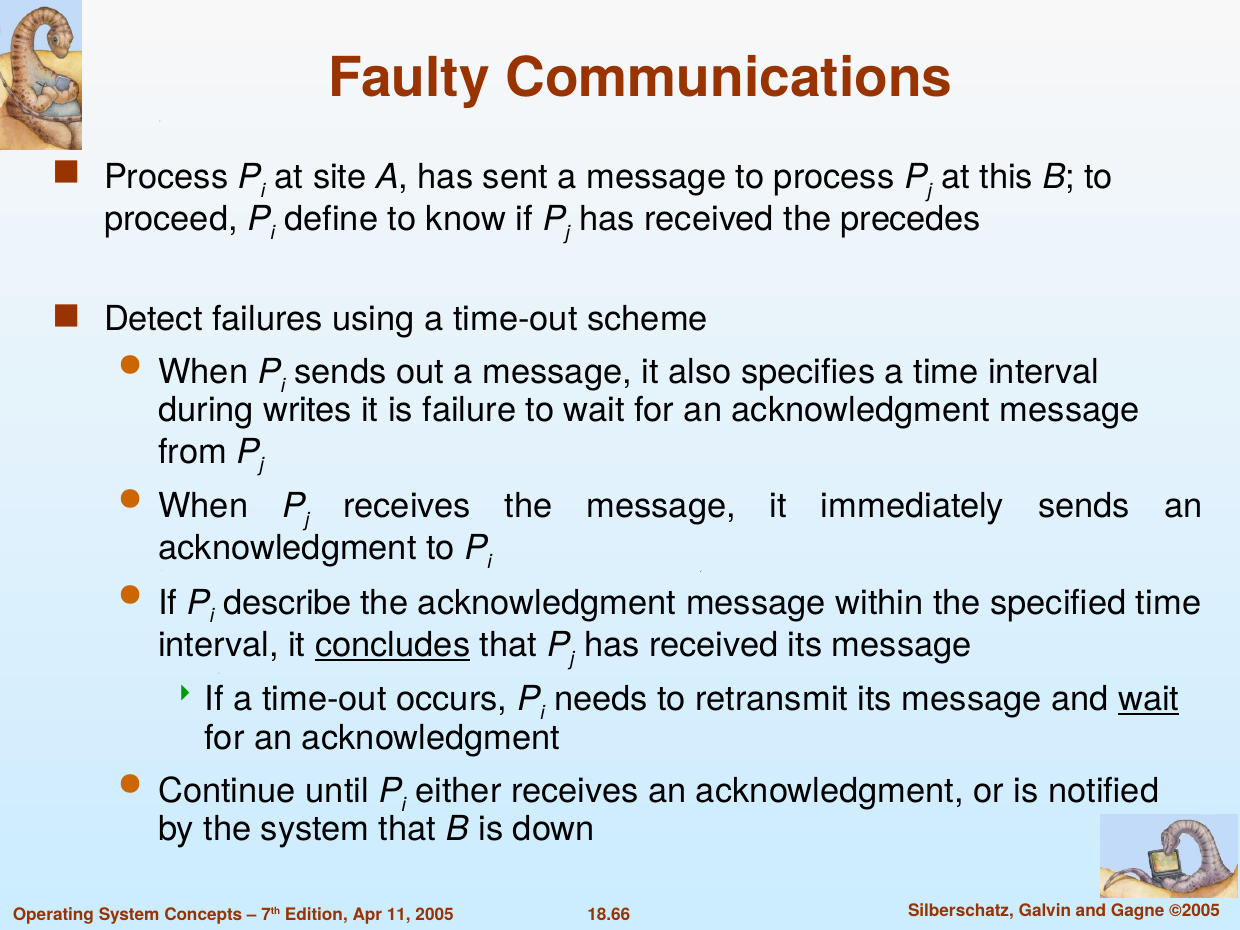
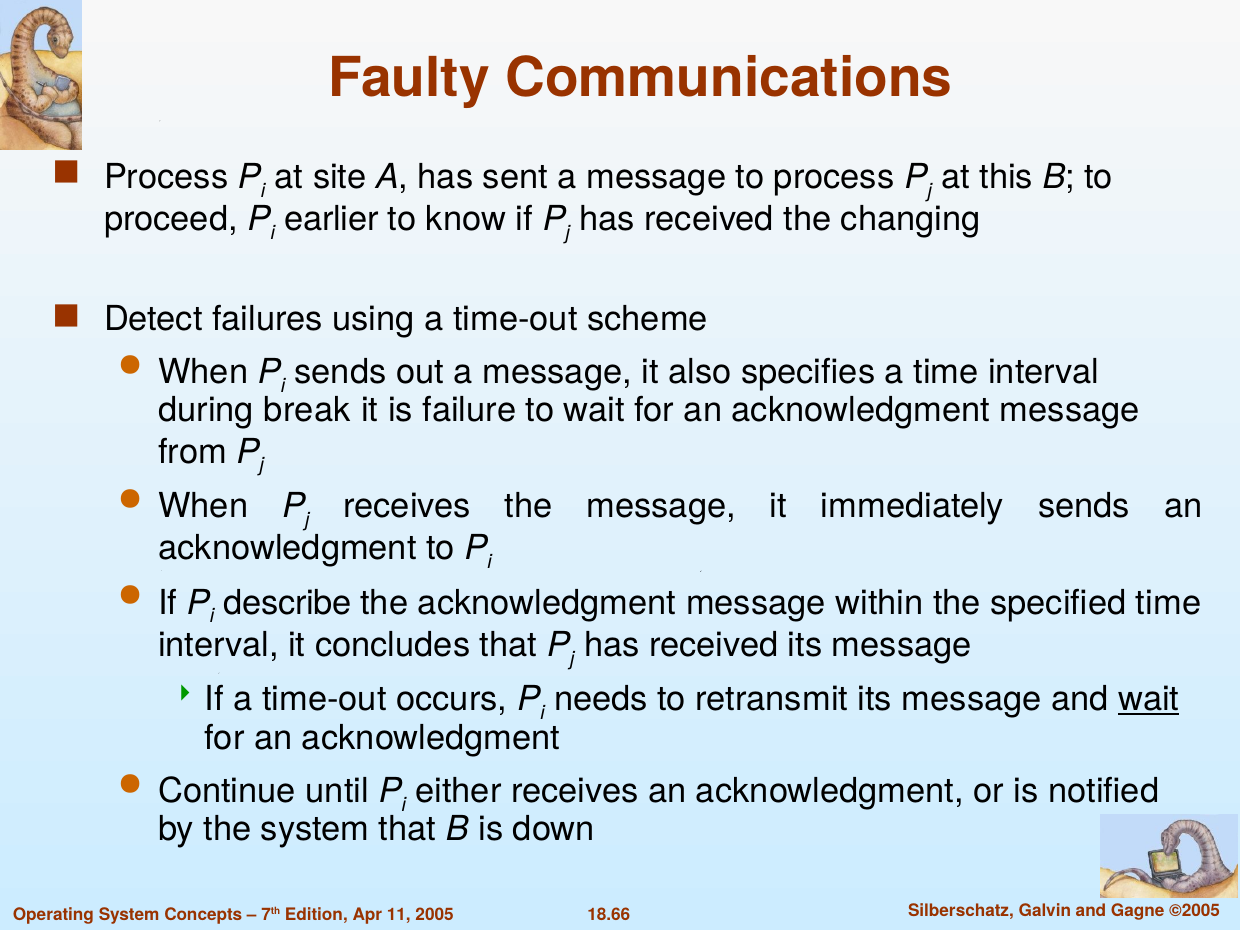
define: define -> earlier
precedes: precedes -> changing
writes: writes -> break
concludes underline: present -> none
